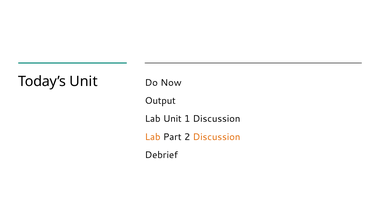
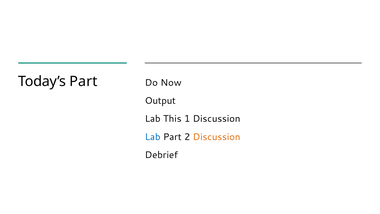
Today’s Unit: Unit -> Part
Lab Unit: Unit -> This
Lab at (153, 137) colour: orange -> blue
